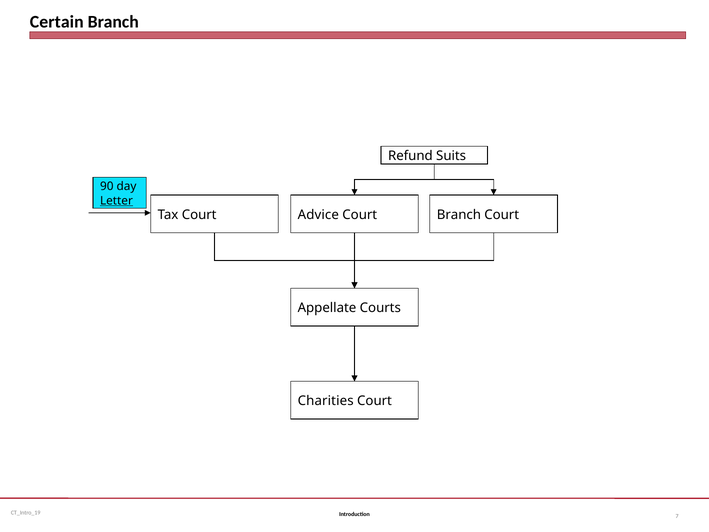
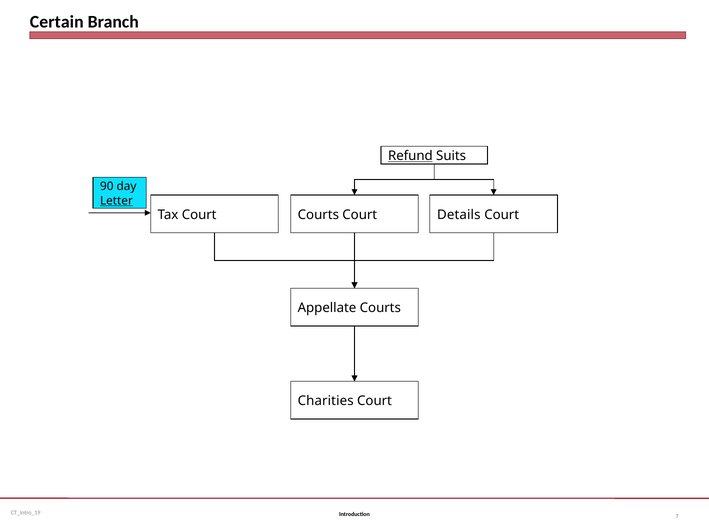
Refund underline: none -> present
Court Advice: Advice -> Courts
Branch at (459, 215): Branch -> Details
